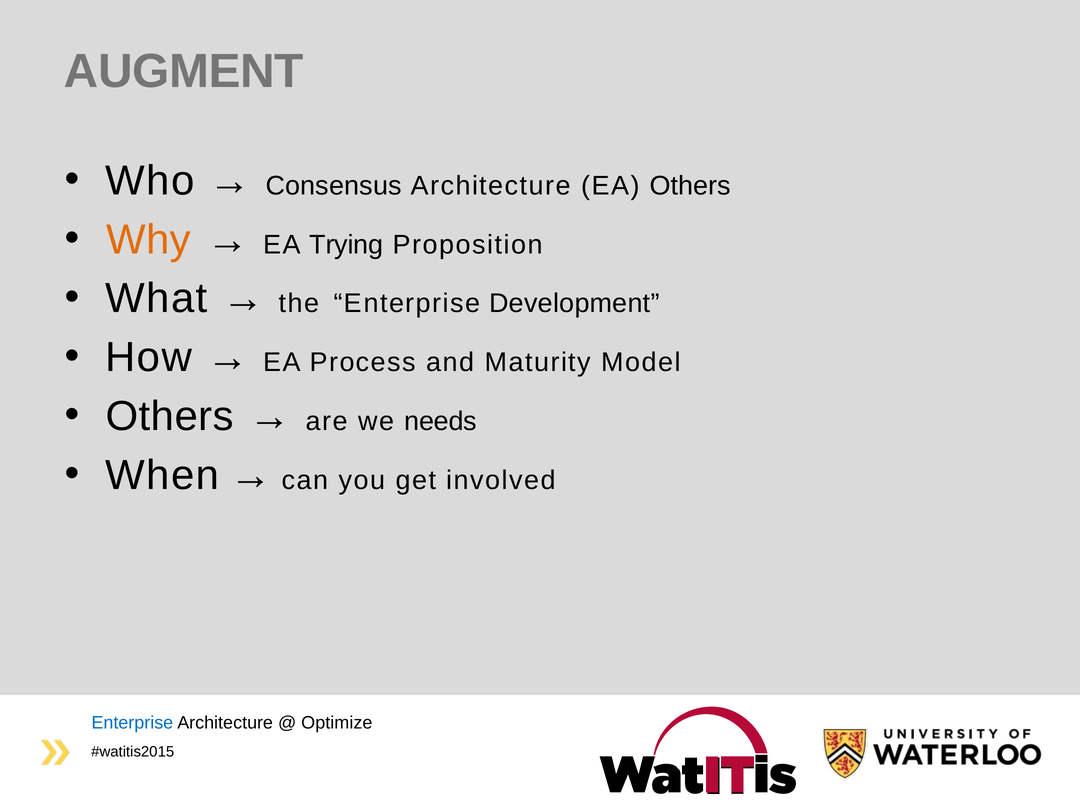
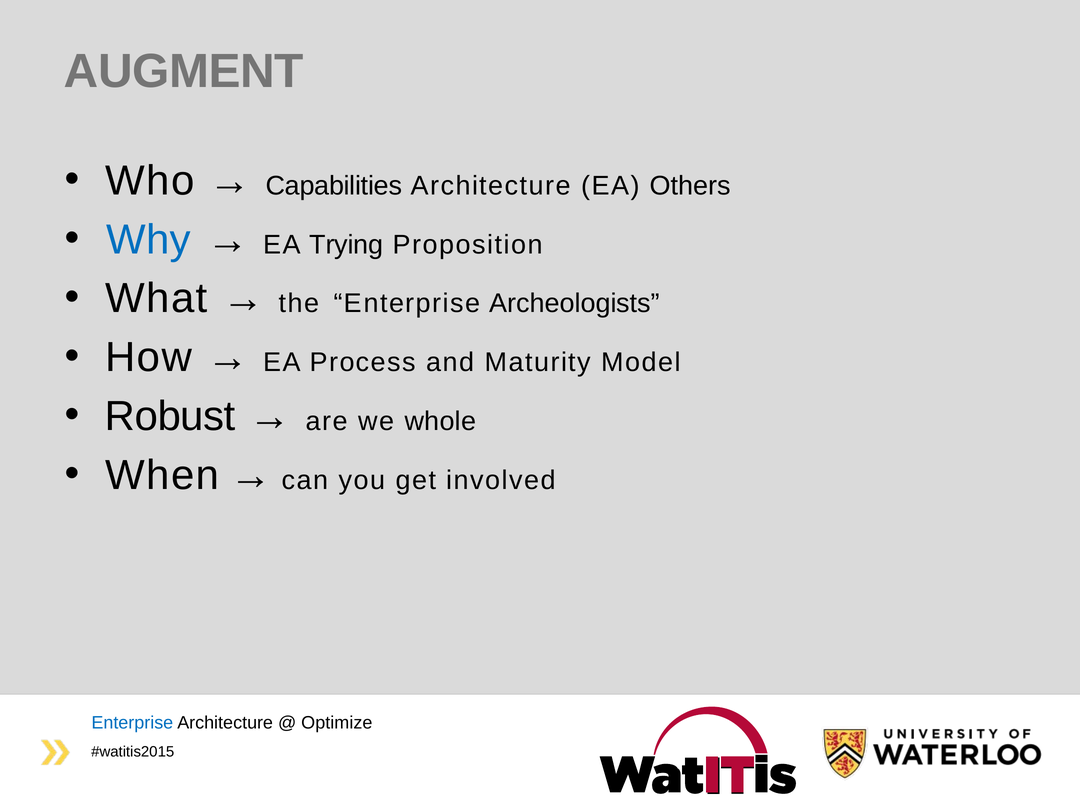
Consensus: Consensus -> Capabilities
Why colour: orange -> blue
Development: Development -> Archeologists
Others at (170, 416): Others -> Robust
needs: needs -> whole
